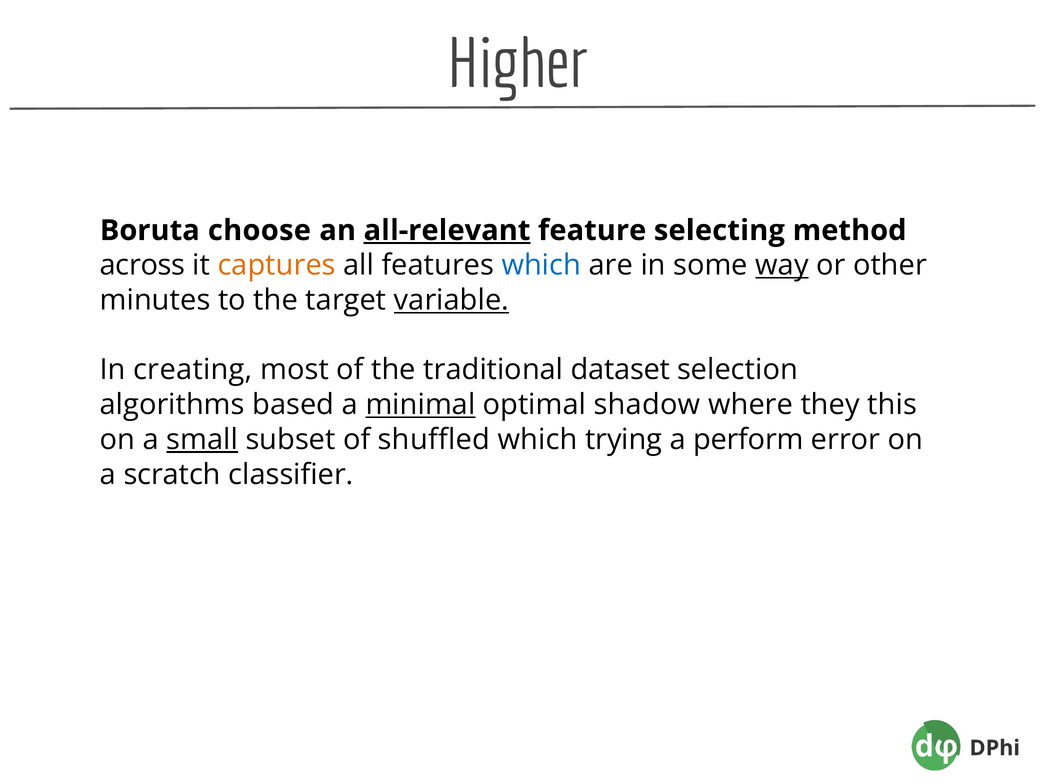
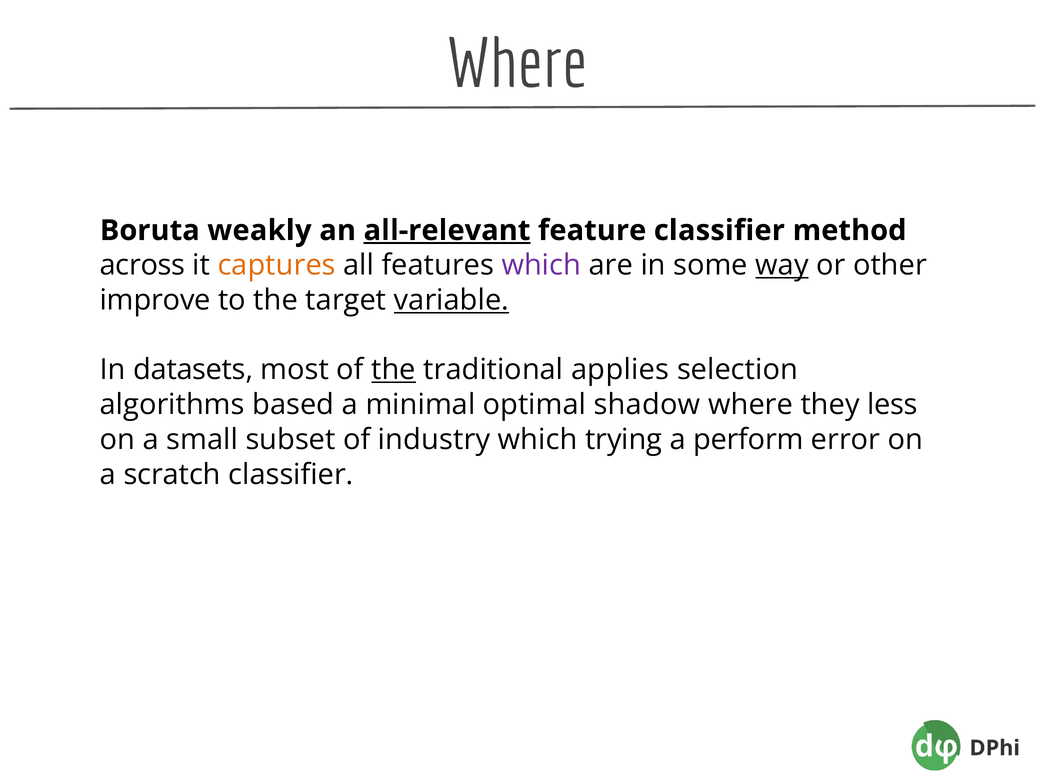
Higher at (518, 64): Higher -> Where
choose: choose -> weakly
feature selecting: selecting -> classifier
which at (541, 265) colour: blue -> purple
minutes: minutes -> improve
creating: creating -> datasets
the at (394, 370) underline: none -> present
dataset: dataset -> applies
minimal underline: present -> none
this: this -> less
small underline: present -> none
shuffled: shuffled -> industry
